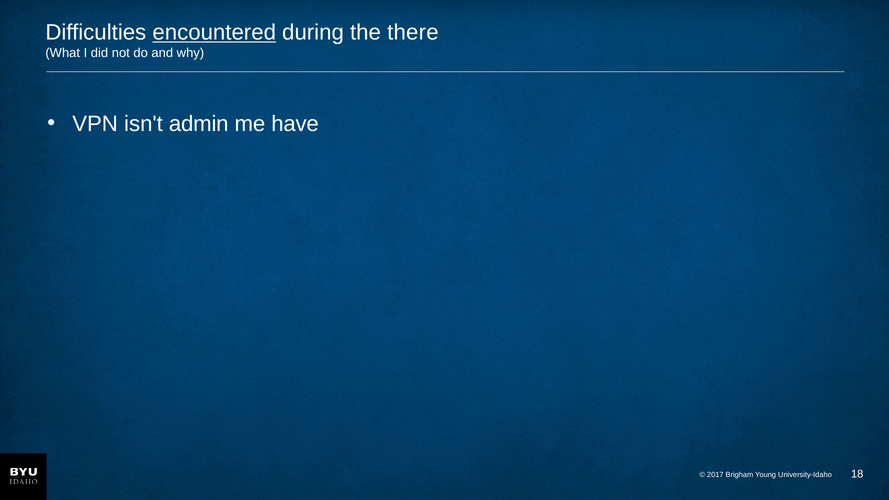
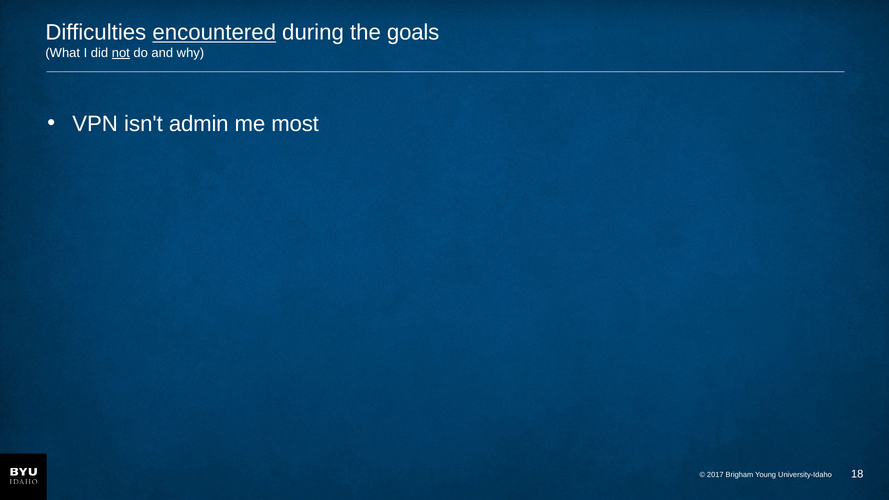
there: there -> goals
not underline: none -> present
have: have -> most
